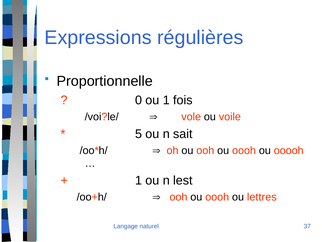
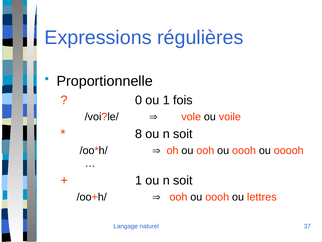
5: 5 -> 8
sait at (183, 134): sait -> soit
1 ou n lest: lest -> soit
